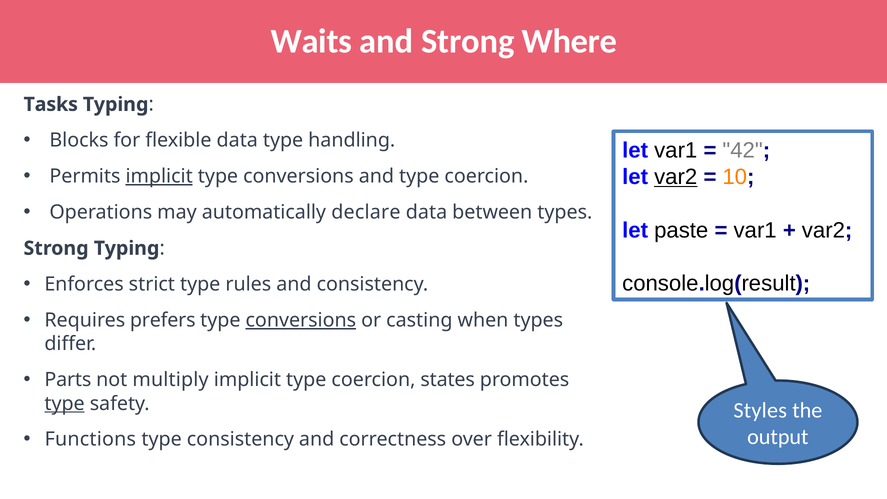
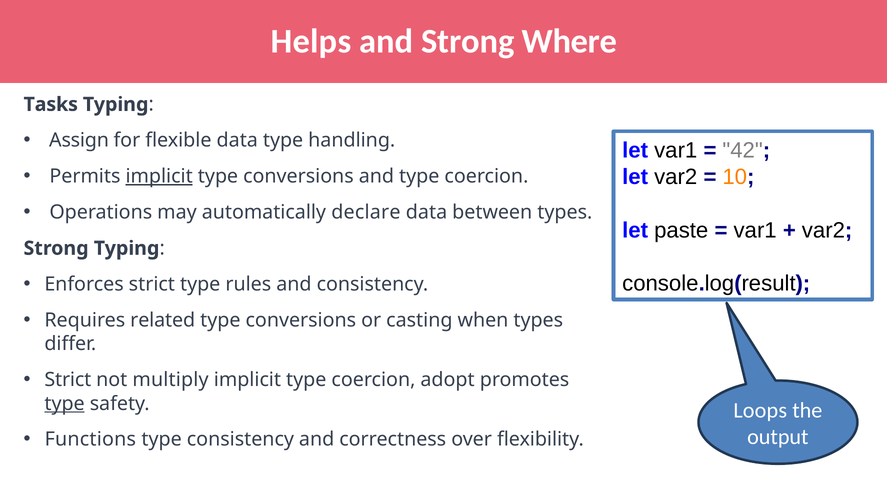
Waits: Waits -> Helps
Blocks: Blocks -> Assign
var2 at (676, 177) underline: present -> none
prefers: prefers -> related
conversions at (301, 320) underline: present -> none
Parts at (68, 380): Parts -> Strict
states: states -> adopt
Styles: Styles -> Loops
